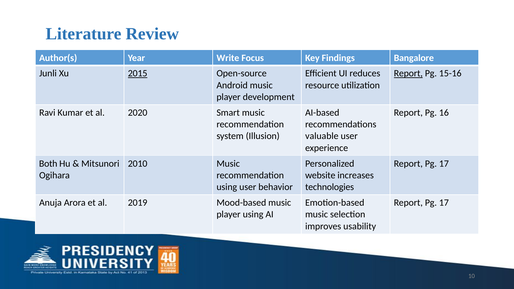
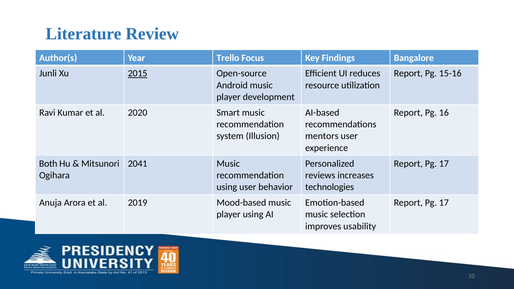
Write: Write -> Trello
Report at (408, 73) underline: present -> none
valuable: valuable -> mentors
2010: 2010 -> 2041
website: website -> reviews
